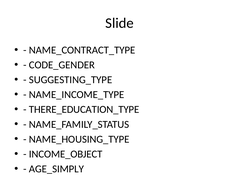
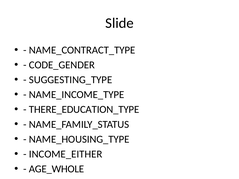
INCOME_OBJECT: INCOME_OBJECT -> INCOME_EITHER
AGE_SIMPLY: AGE_SIMPLY -> AGE_WHOLE
